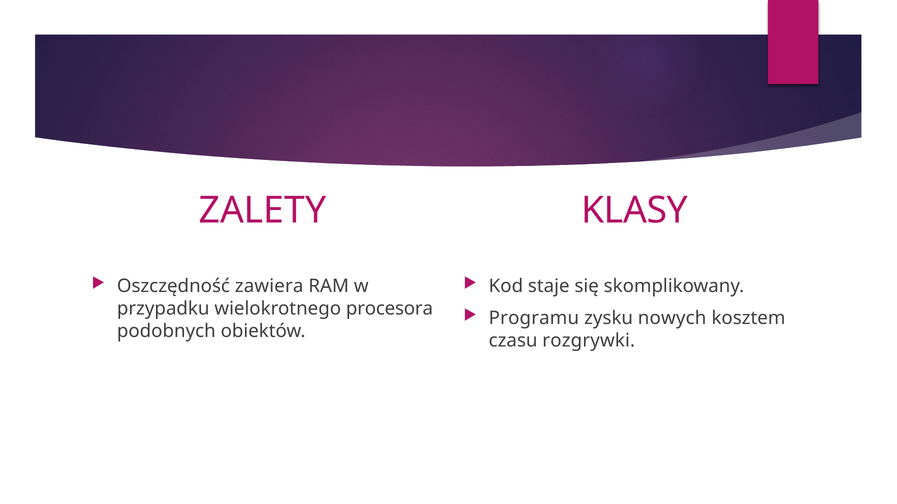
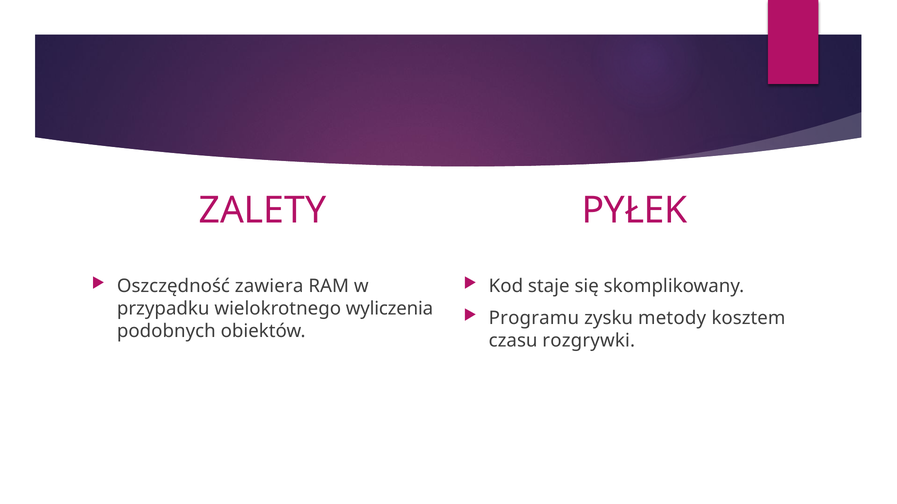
KLASY: KLASY -> PYŁEK
procesora: procesora -> wyliczenia
nowych: nowych -> metody
